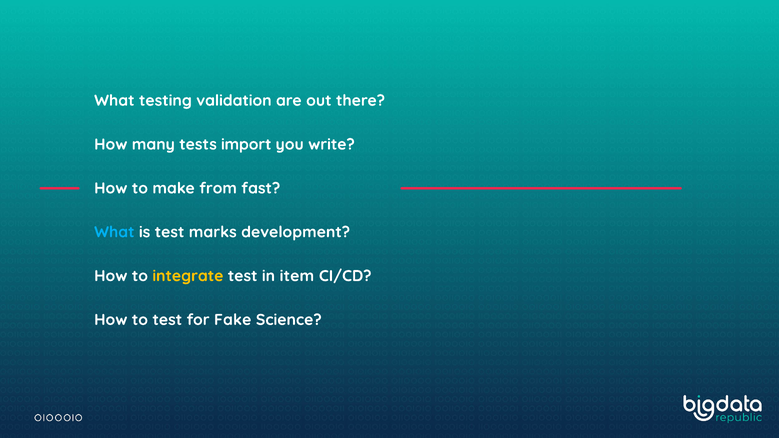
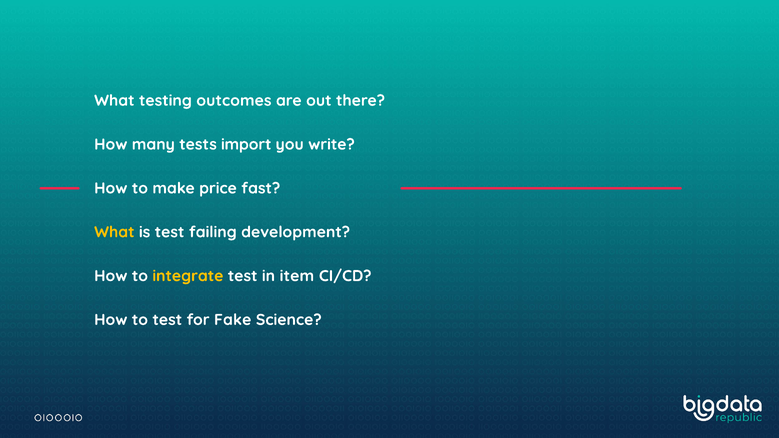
validation: validation -> outcomes
from: from -> price
What at (114, 232) colour: light blue -> yellow
marks: marks -> failing
